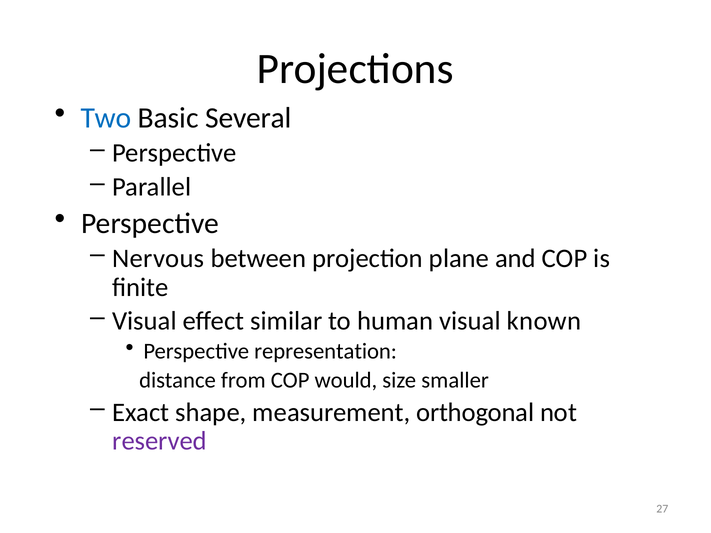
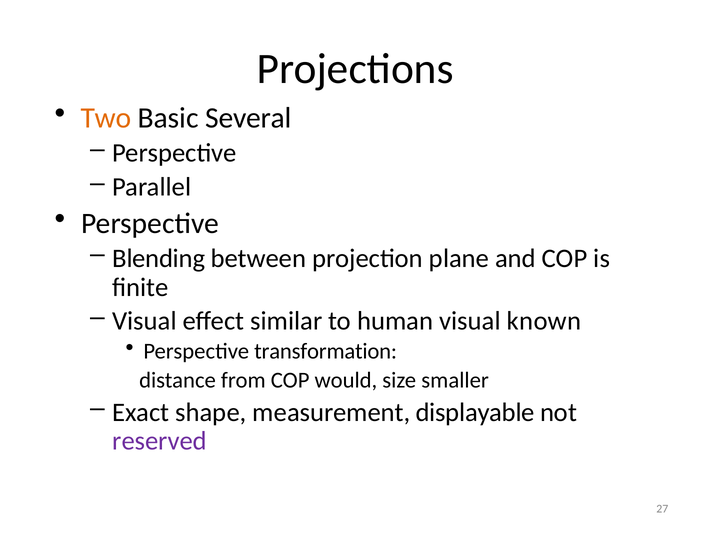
Two colour: blue -> orange
Nervous: Nervous -> Blending
representation: representation -> transformation
orthogonal: orthogonal -> displayable
